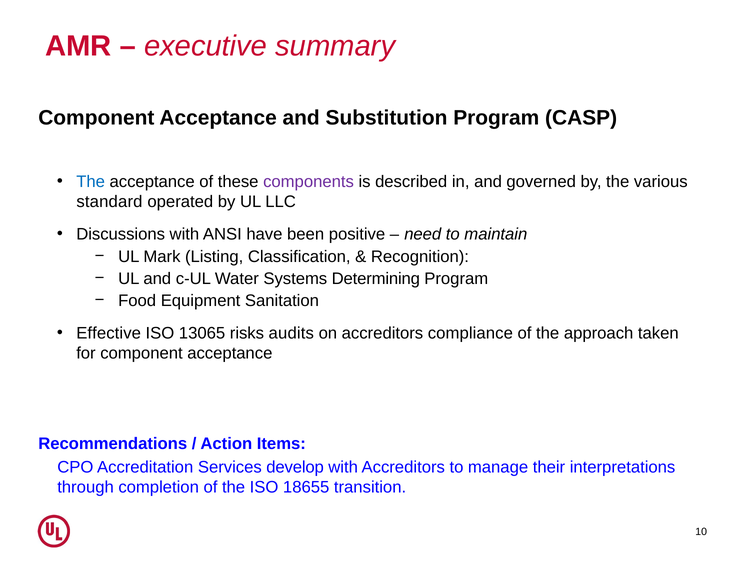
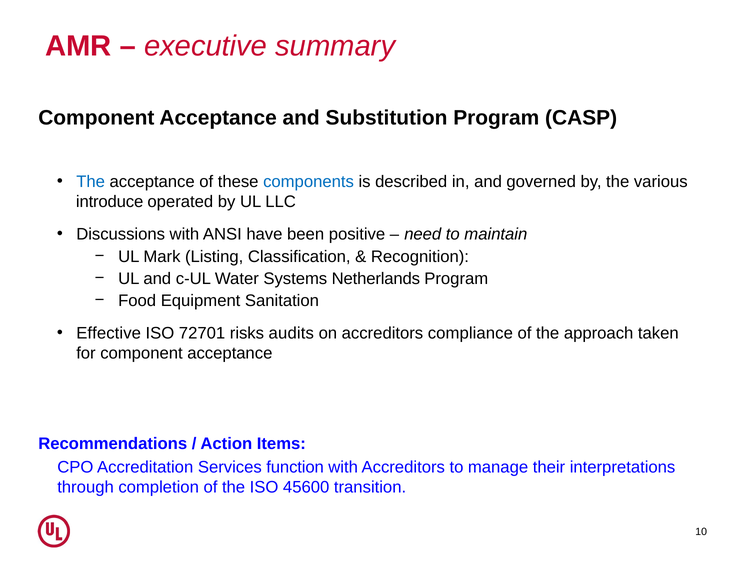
components colour: purple -> blue
standard: standard -> introduce
Determining: Determining -> Netherlands
13065: 13065 -> 72701
develop: develop -> function
18655: 18655 -> 45600
